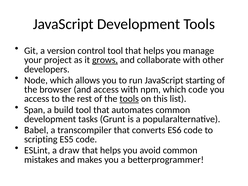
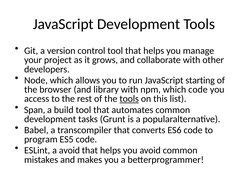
grows underline: present -> none
and access: access -> library
scripting: scripting -> program
a draw: draw -> avoid
